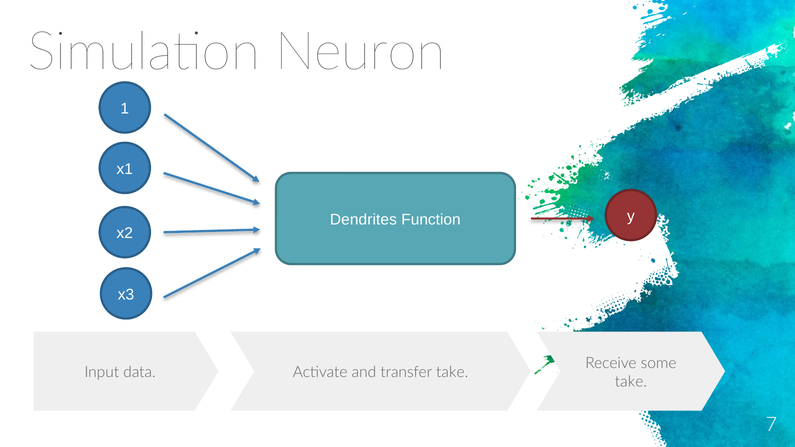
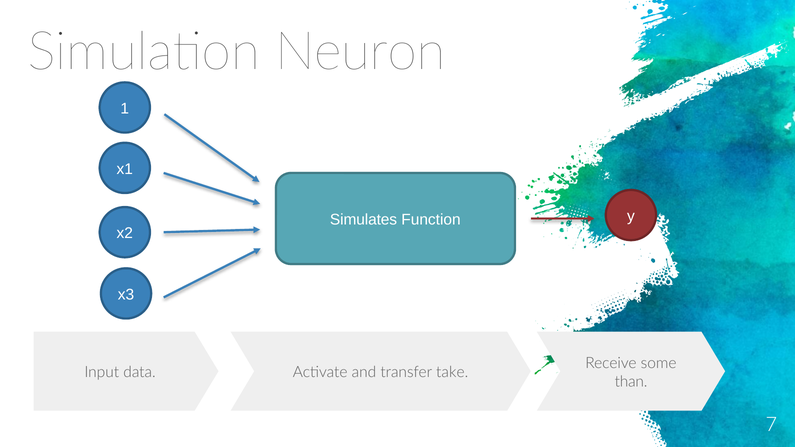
Dendrites: Dendrites -> Simulates
take at (631, 382): take -> than
